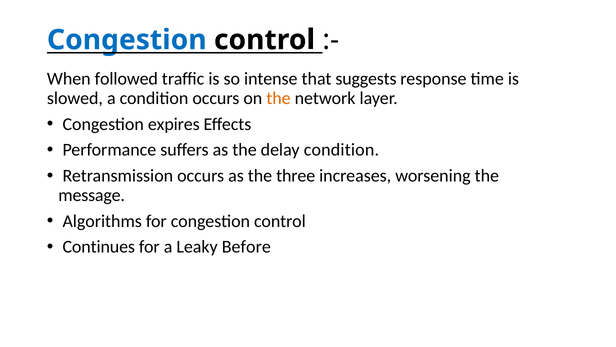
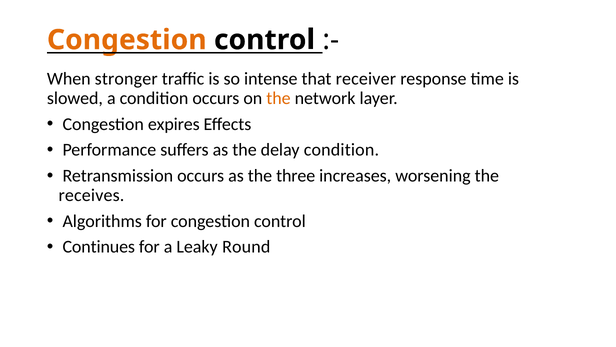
Congestion at (127, 40) colour: blue -> orange
followed: followed -> stronger
suggests: suggests -> receiver
message: message -> receives
Before: Before -> Round
